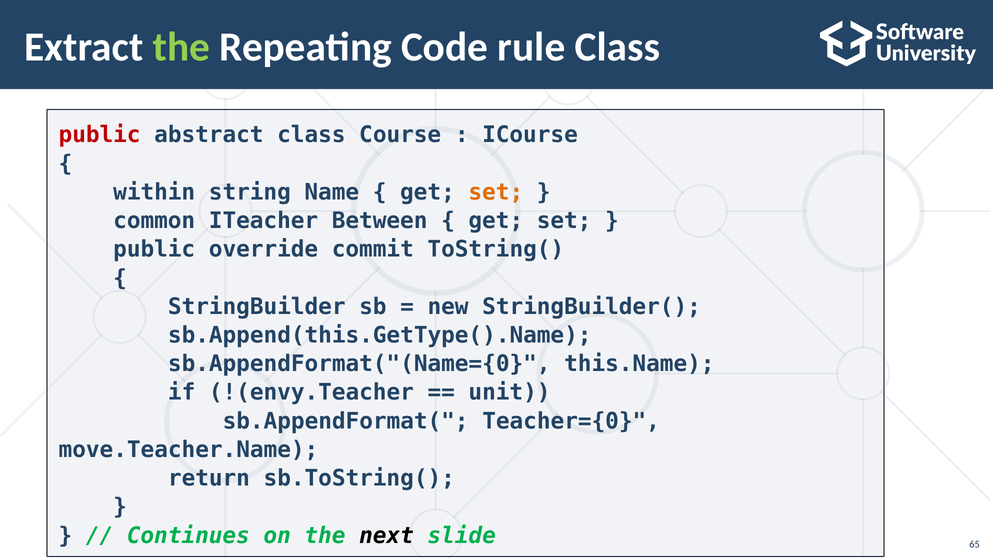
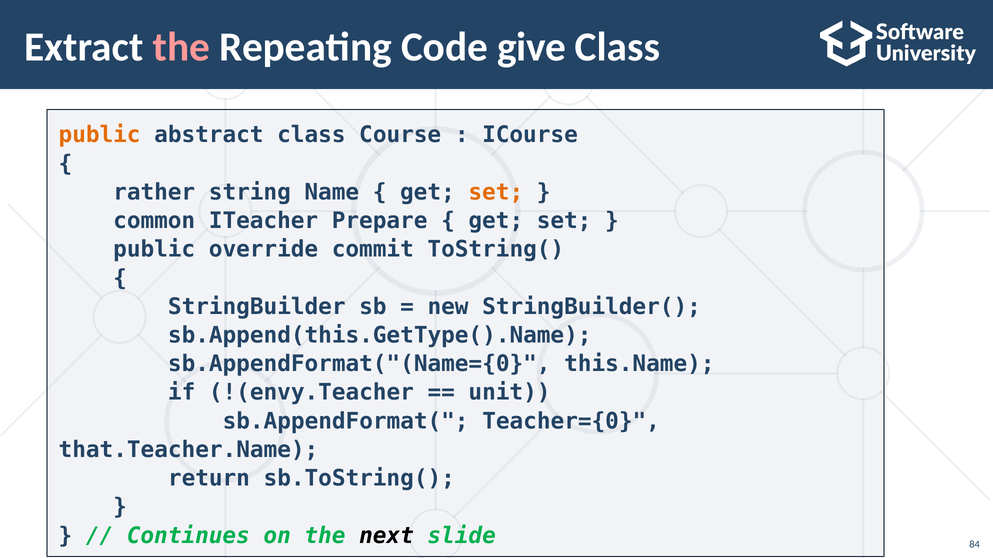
the at (181, 47) colour: light green -> pink
rule: rule -> give
public at (100, 135) colour: red -> orange
within: within -> rather
Between: Between -> Prepare
move.Teacher.Name: move.Teacher.Name -> that.Teacher.Name
65: 65 -> 84
